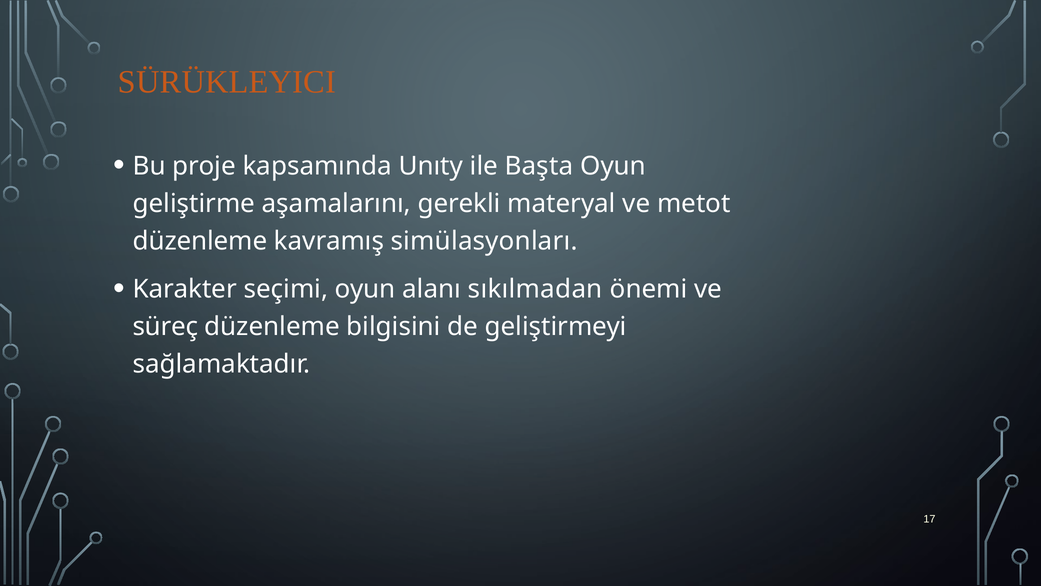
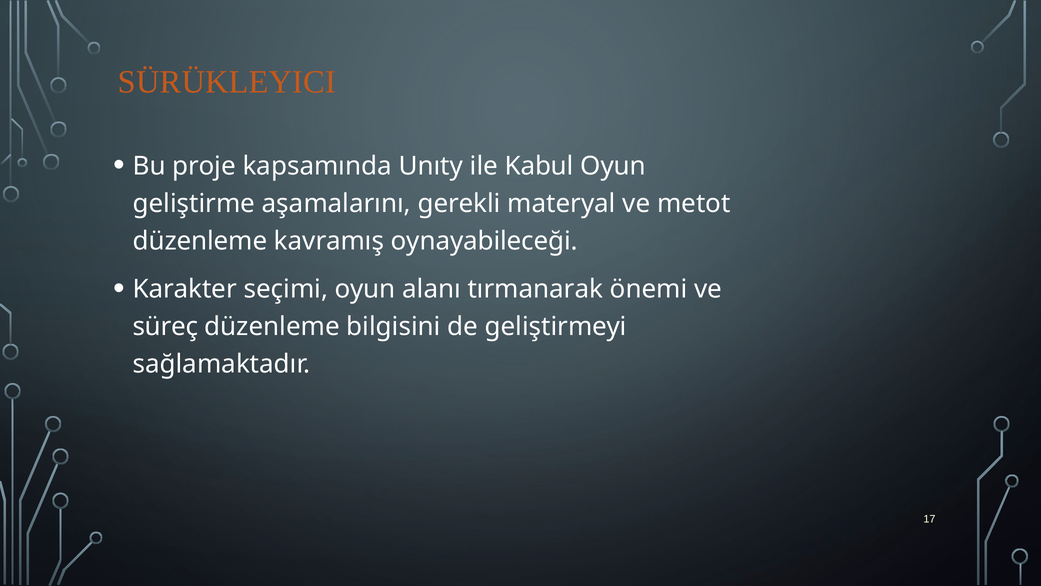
Başta: Başta -> Kabul
simülasyonları: simülasyonları -> oynayabileceği
sıkılmadan: sıkılmadan -> tırmanarak
